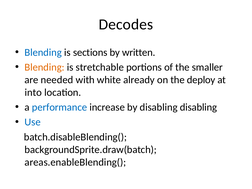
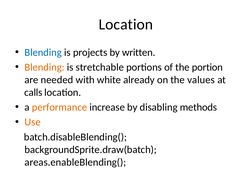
Decodes at (126, 24): Decodes -> Location
sections: sections -> projects
smaller: smaller -> portion
deploy: deploy -> values
into: into -> calls
performance colour: blue -> orange
disabling disabling: disabling -> methods
Use colour: blue -> orange
